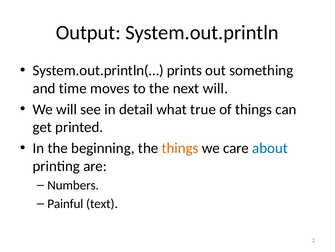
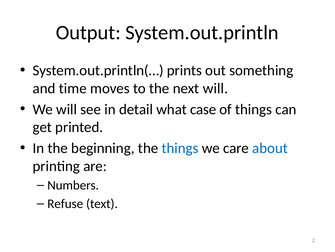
true: true -> case
things at (180, 148) colour: orange -> blue
Painful: Painful -> Refuse
